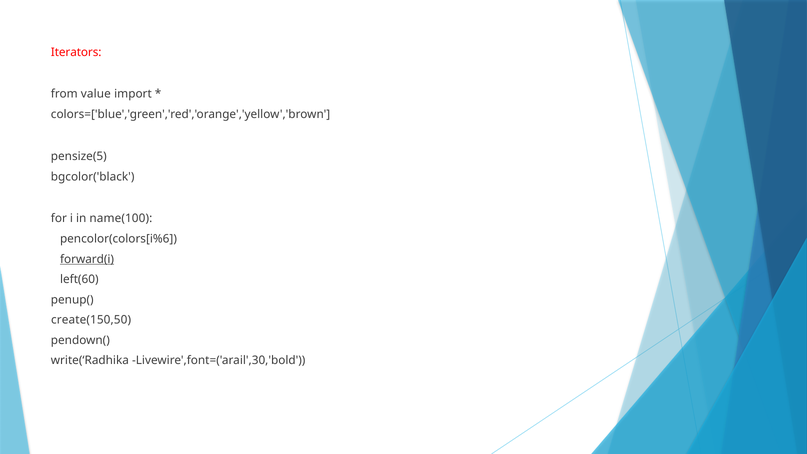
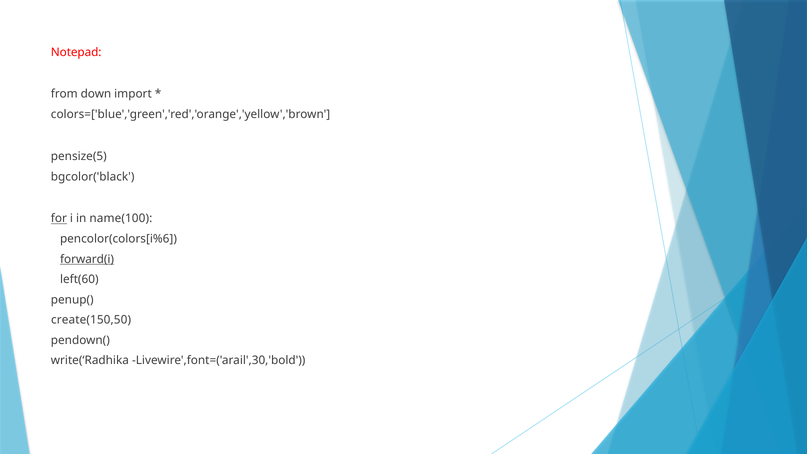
Iterators: Iterators -> Notepad
value: value -> down
for underline: none -> present
